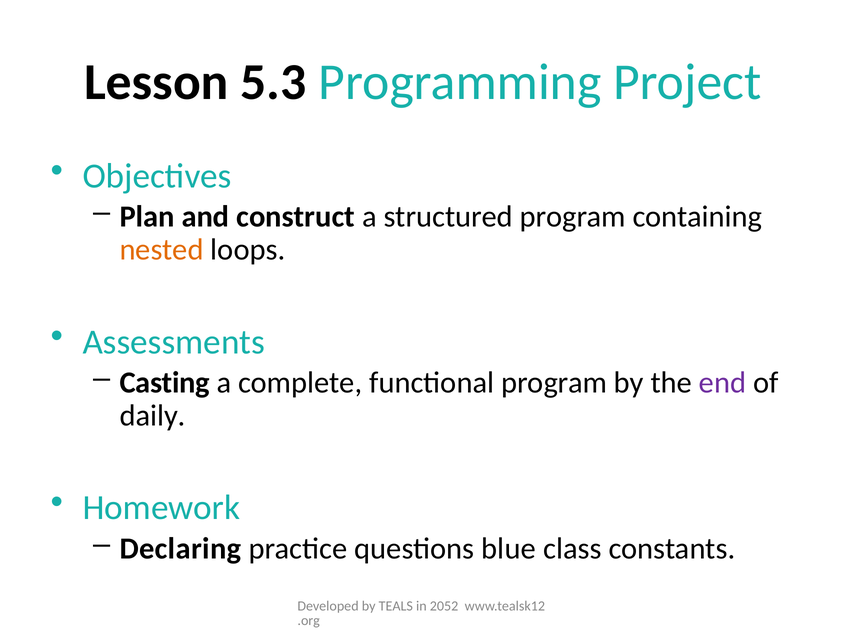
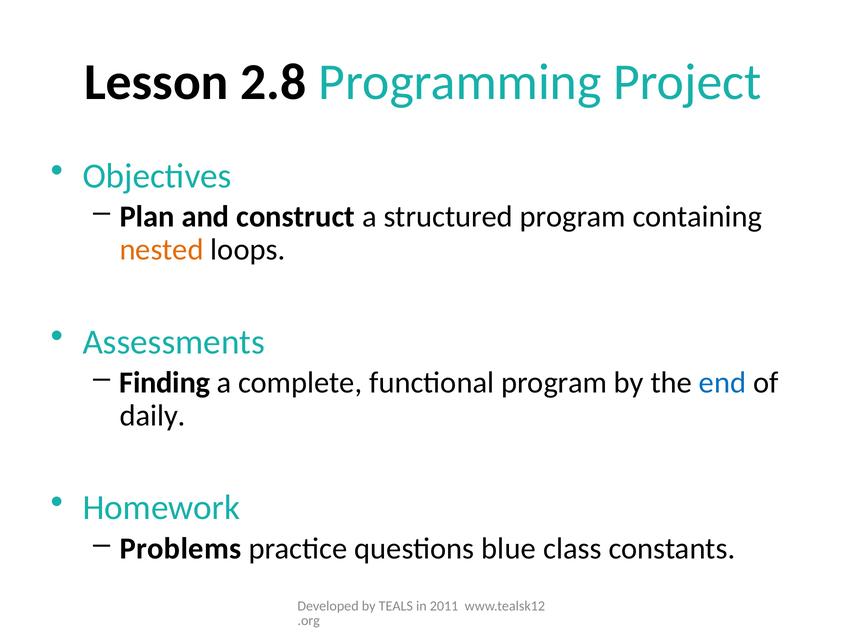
5.3: 5.3 -> 2.8
Casting: Casting -> Finding
end colour: purple -> blue
Declaring: Declaring -> Problems
2052: 2052 -> 2011
